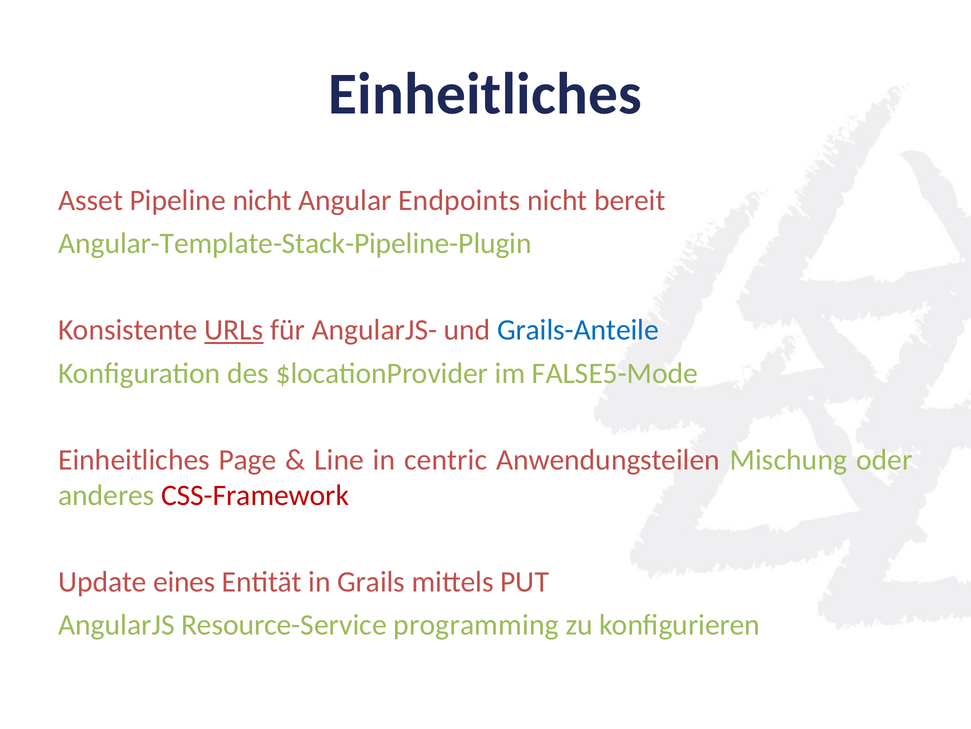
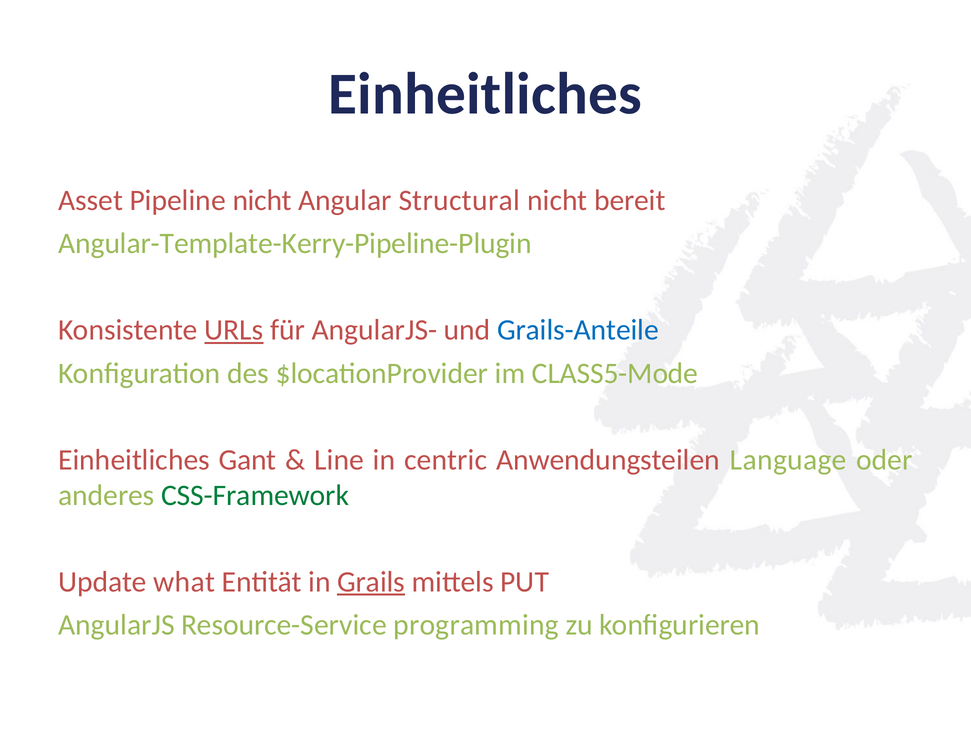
Endpoints: Endpoints -> Structural
Angular-Template-Stack-Pipeline-Plugin: Angular-Template-Stack-Pipeline-Plugin -> Angular-Template-Kerry-Pipeline-Plugin
FALSE5-Mode: FALSE5-Mode -> CLASS5-Mode
Page: Page -> Gant
Mischung: Mischung -> Language
CSS-Framework colour: red -> green
eines: eines -> what
Grails underline: none -> present
